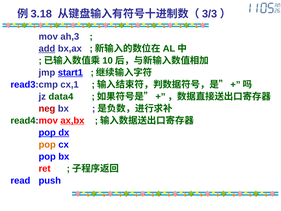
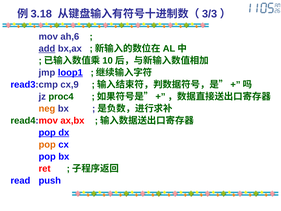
ah,3: ah,3 -> ah,6
start1: start1 -> loop1
cx,1: cx,1 -> cx,9
data4: data4 -> proc4
neg colour: red -> orange
ax,bx underline: present -> none
